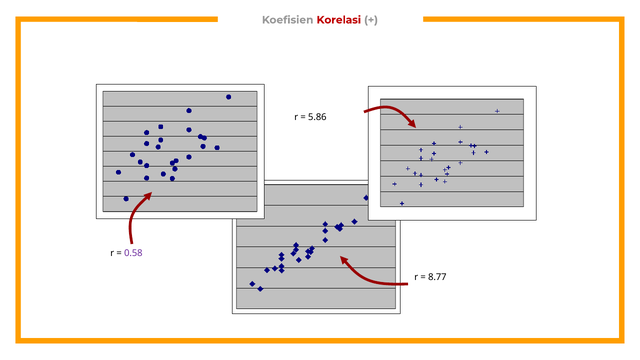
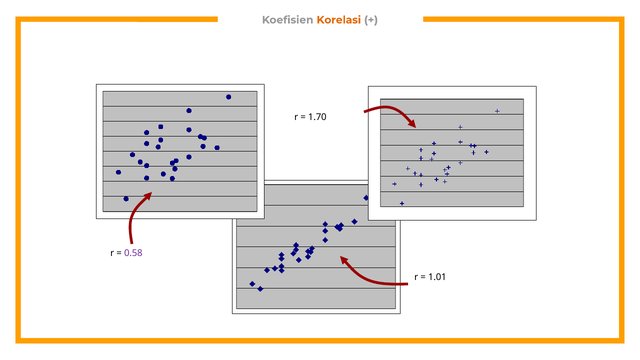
Korelasi colour: red -> orange
5.86: 5.86 -> 1.70
8.77: 8.77 -> 1.01
